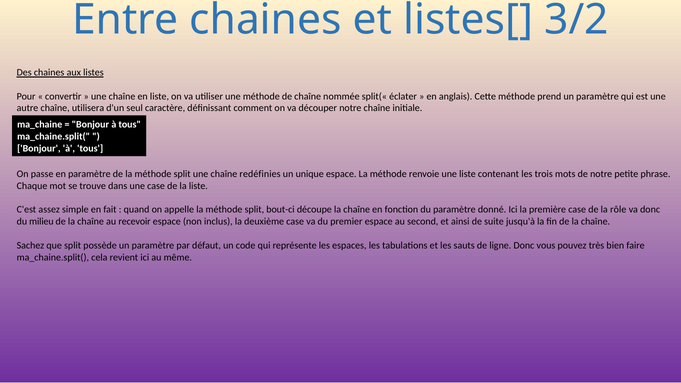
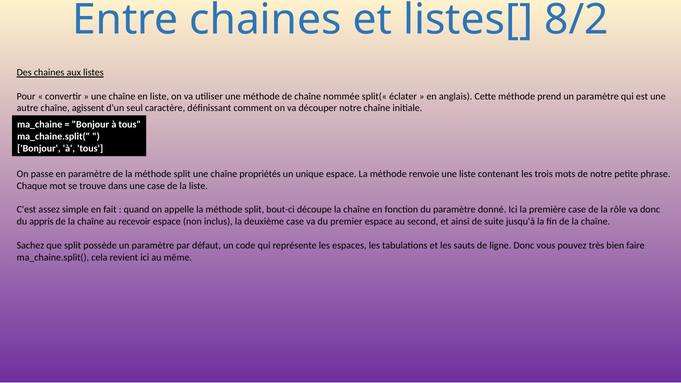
3/2: 3/2 -> 8/2
utilisera: utilisera -> agissent
redéfinies: redéfinies -> propriétés
milieu: milieu -> appris
